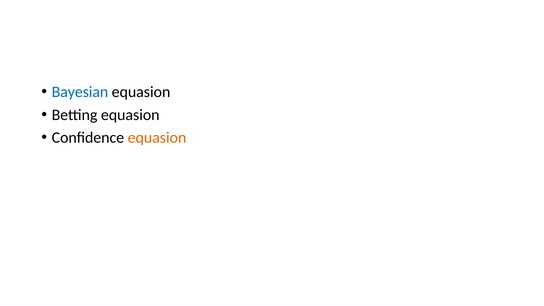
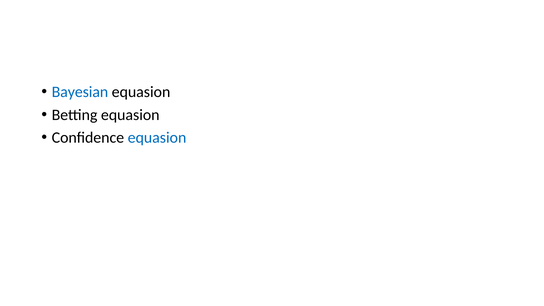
equasion at (157, 138) colour: orange -> blue
